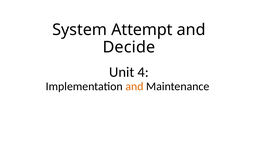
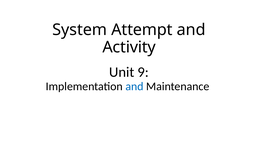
Decide: Decide -> Activity
4: 4 -> 9
and at (134, 86) colour: orange -> blue
